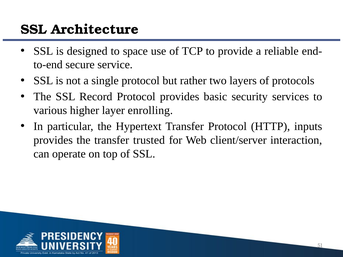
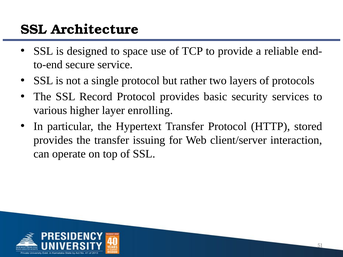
inputs: inputs -> stored
trusted: trusted -> issuing
